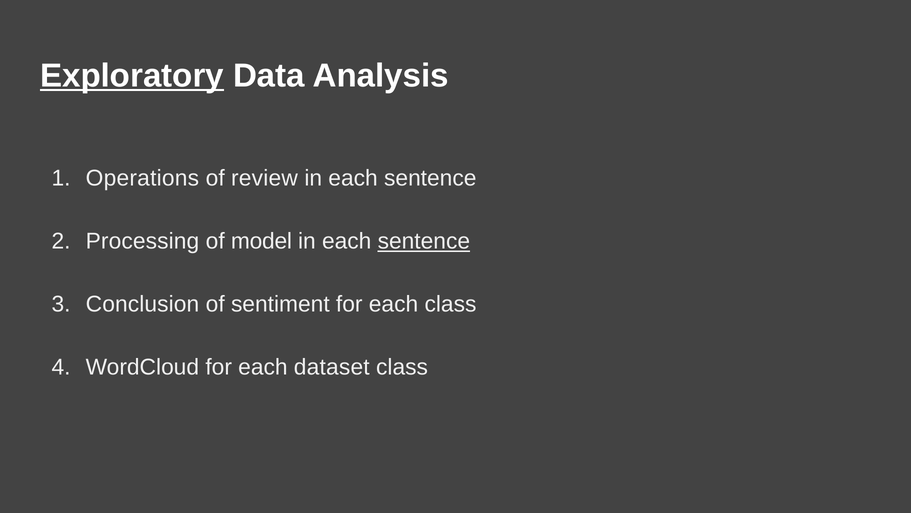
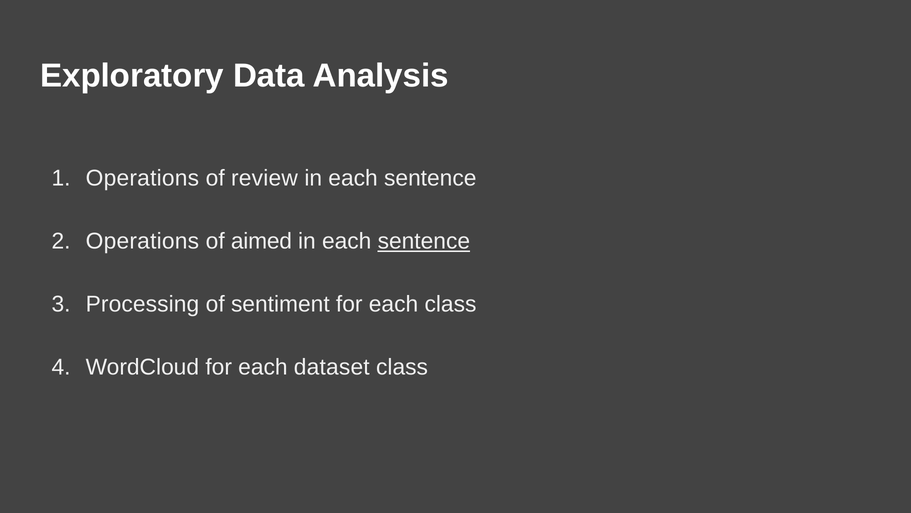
Exploratory underline: present -> none
Processing at (142, 241): Processing -> Operations
model: model -> aimed
Conclusion: Conclusion -> Processing
